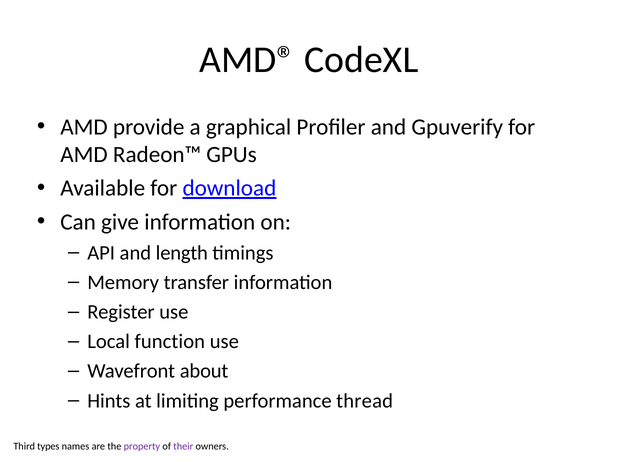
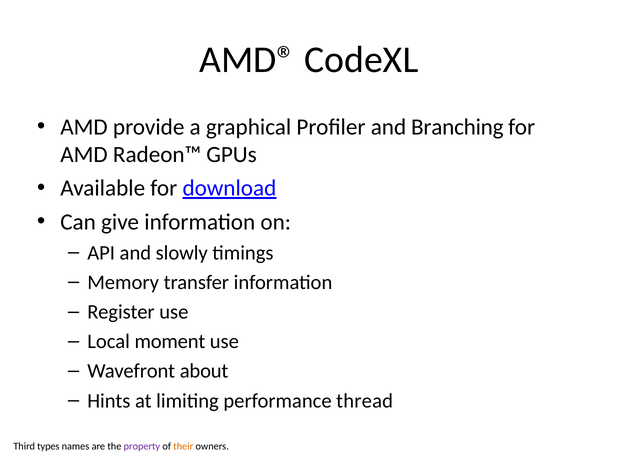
Gpuverify: Gpuverify -> Branching
length: length -> slowly
function: function -> moment
their colour: purple -> orange
